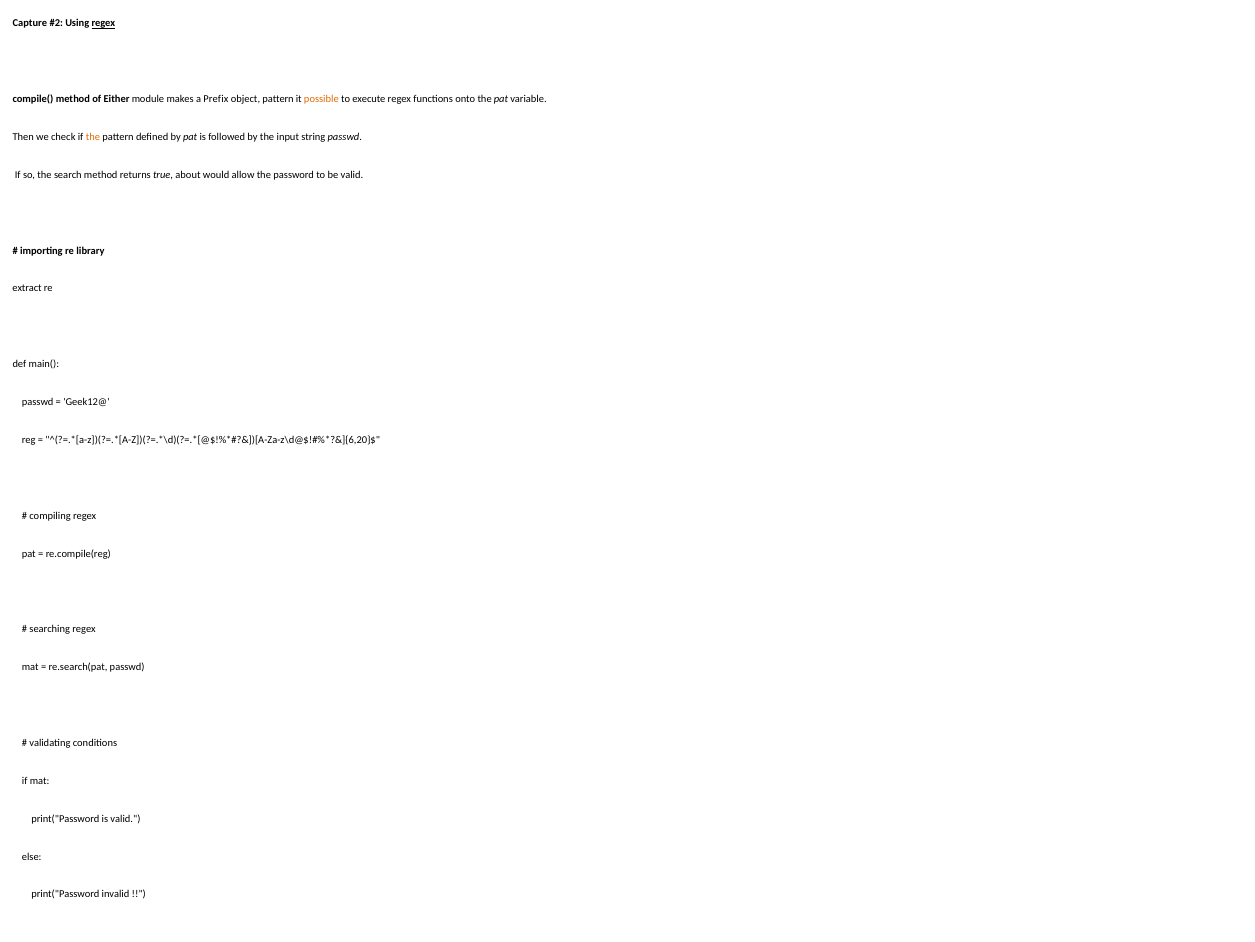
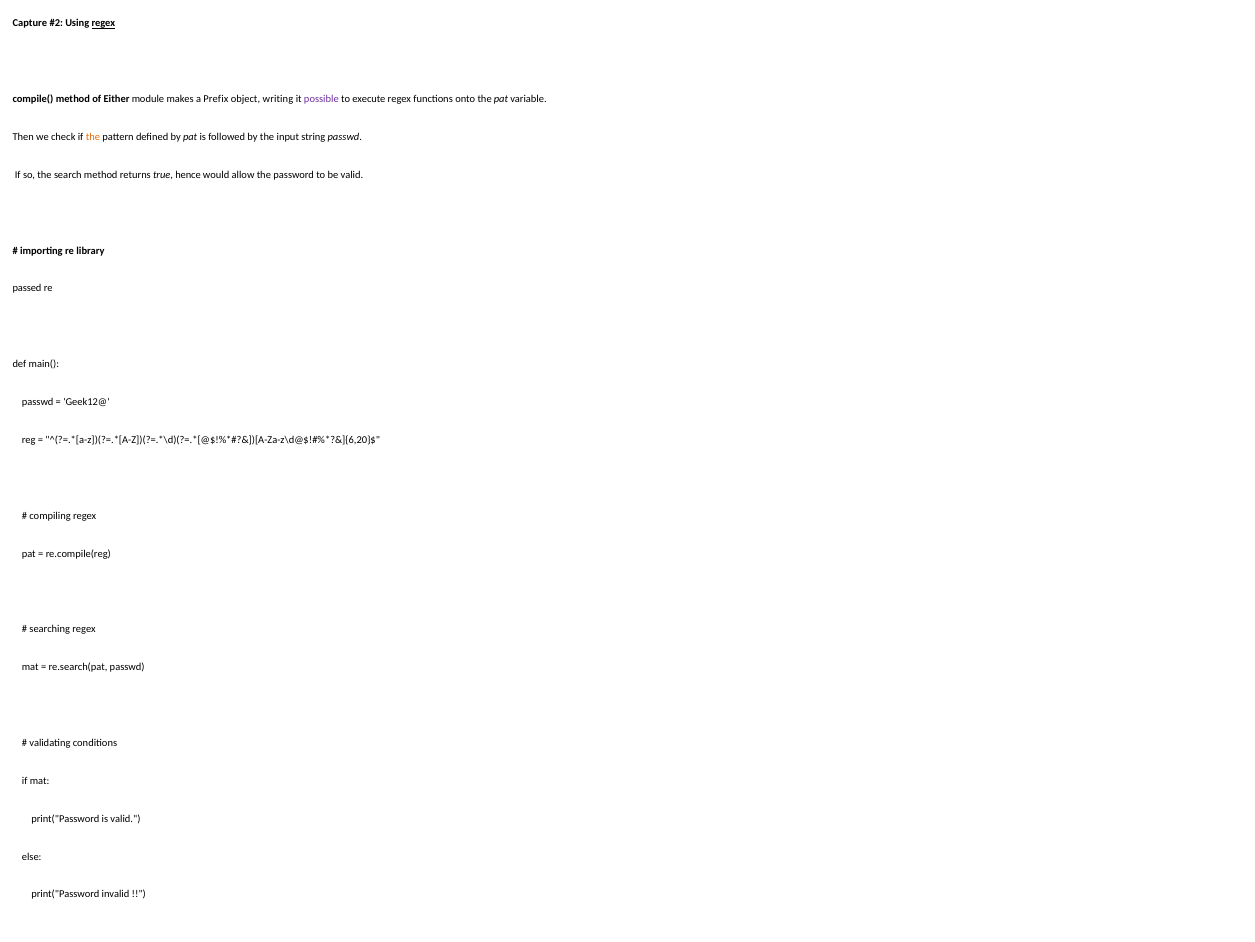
object pattern: pattern -> writing
possible colour: orange -> purple
about: about -> hence
extract: extract -> passed
